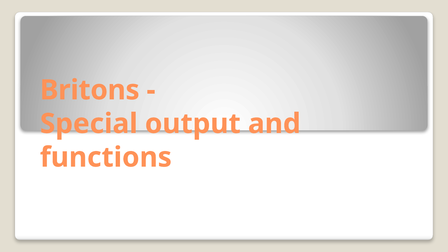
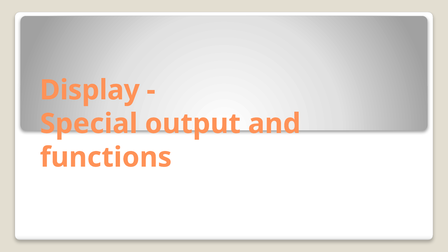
Britons: Britons -> Display
